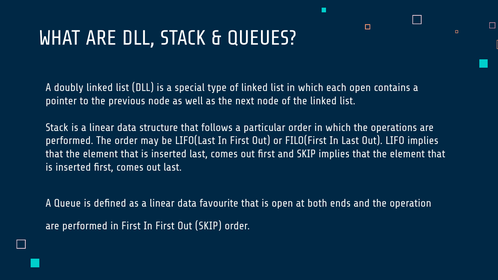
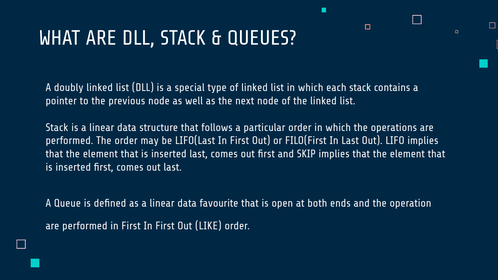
each open: open -> stack
Out SKIP: SKIP -> LIKE
